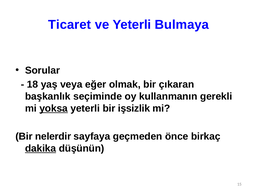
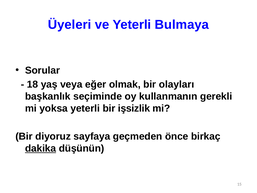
Ticaret: Ticaret -> Üyeleri
çıkaran: çıkaran -> olayları
yoksa underline: present -> none
nelerdir: nelerdir -> diyoruz
